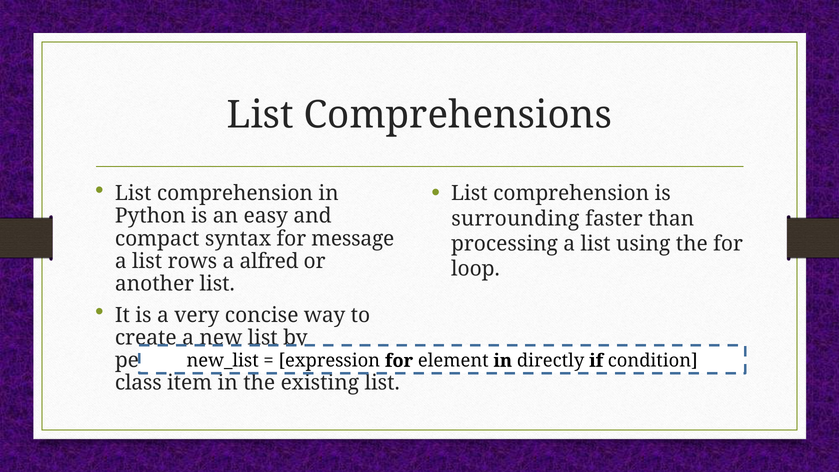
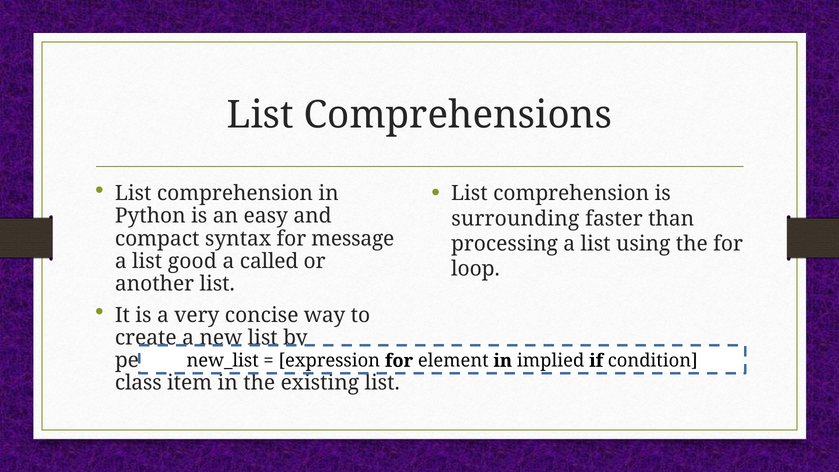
rows: rows -> good
alfred: alfred -> called
directly: directly -> implied
